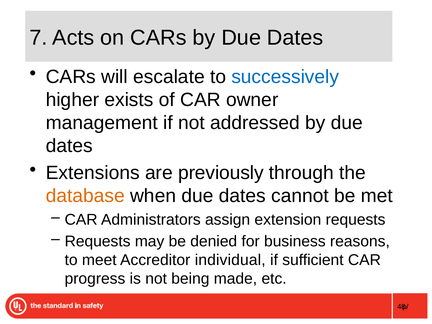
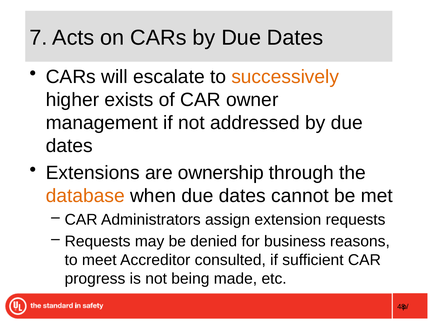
successively colour: blue -> orange
previously: previously -> ownership
individual: individual -> consulted
